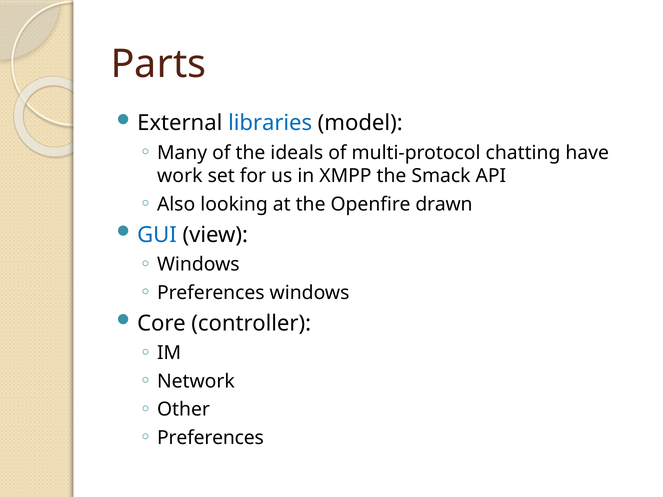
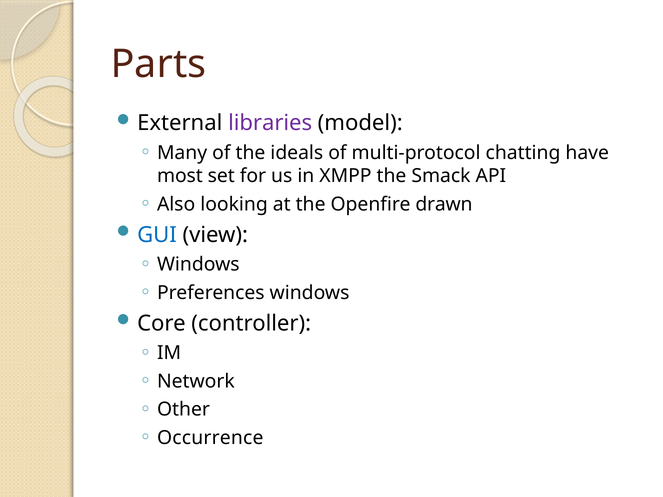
libraries colour: blue -> purple
work: work -> most
Preferences at (210, 438): Preferences -> Occurrence
